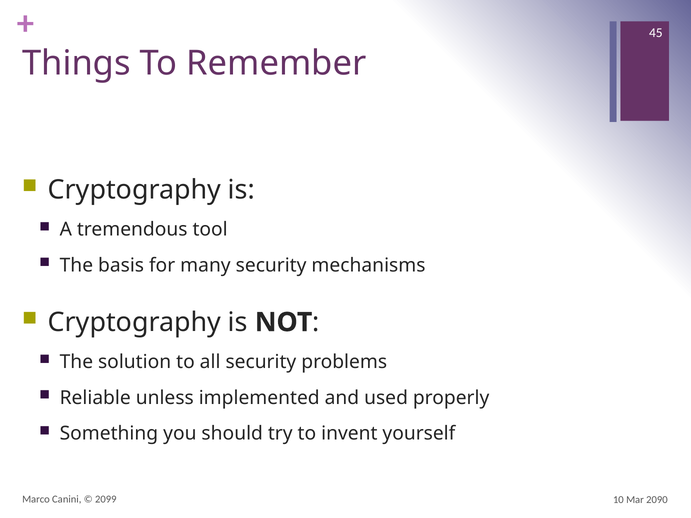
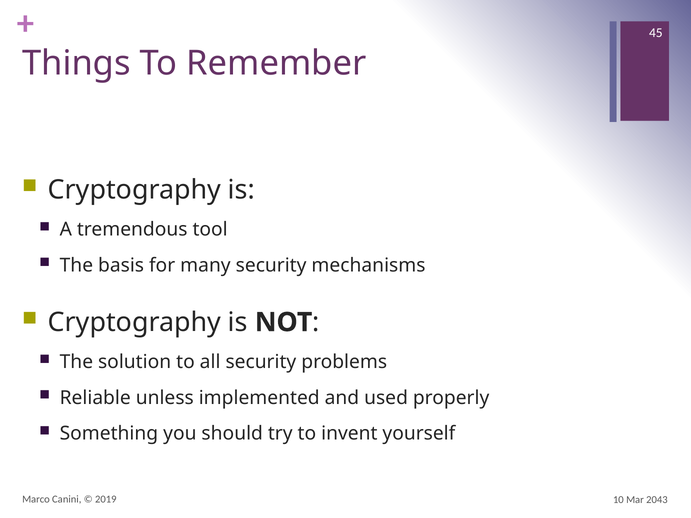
2099: 2099 -> 2019
2090: 2090 -> 2043
